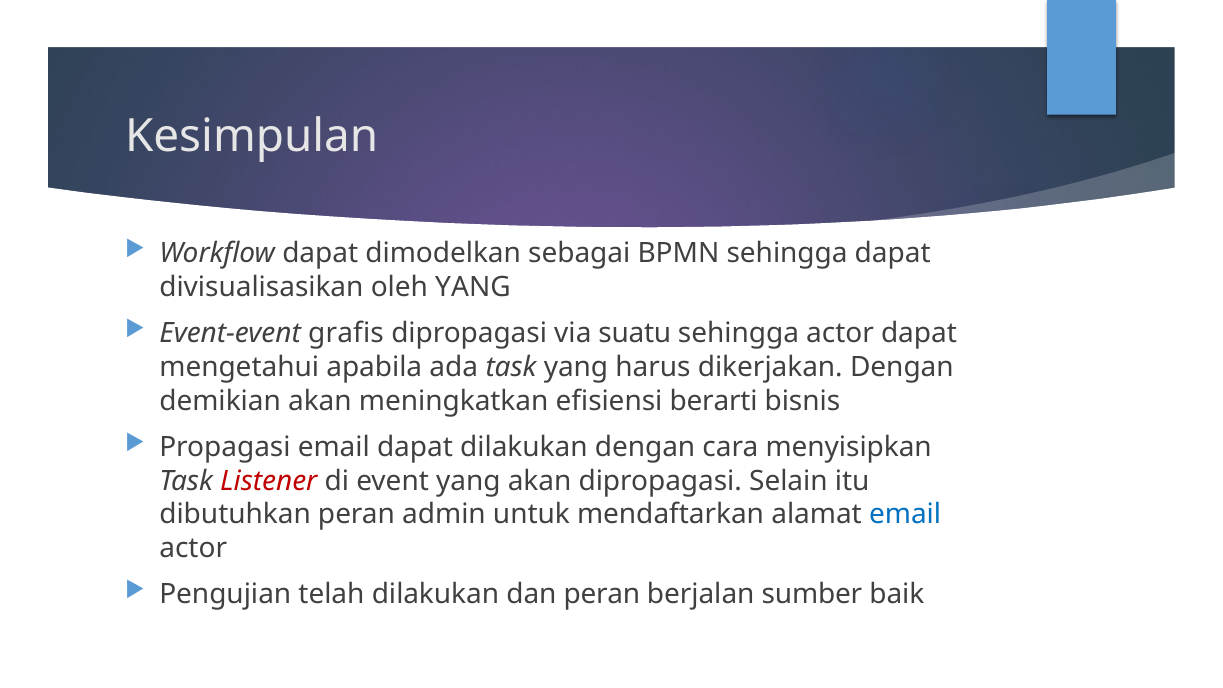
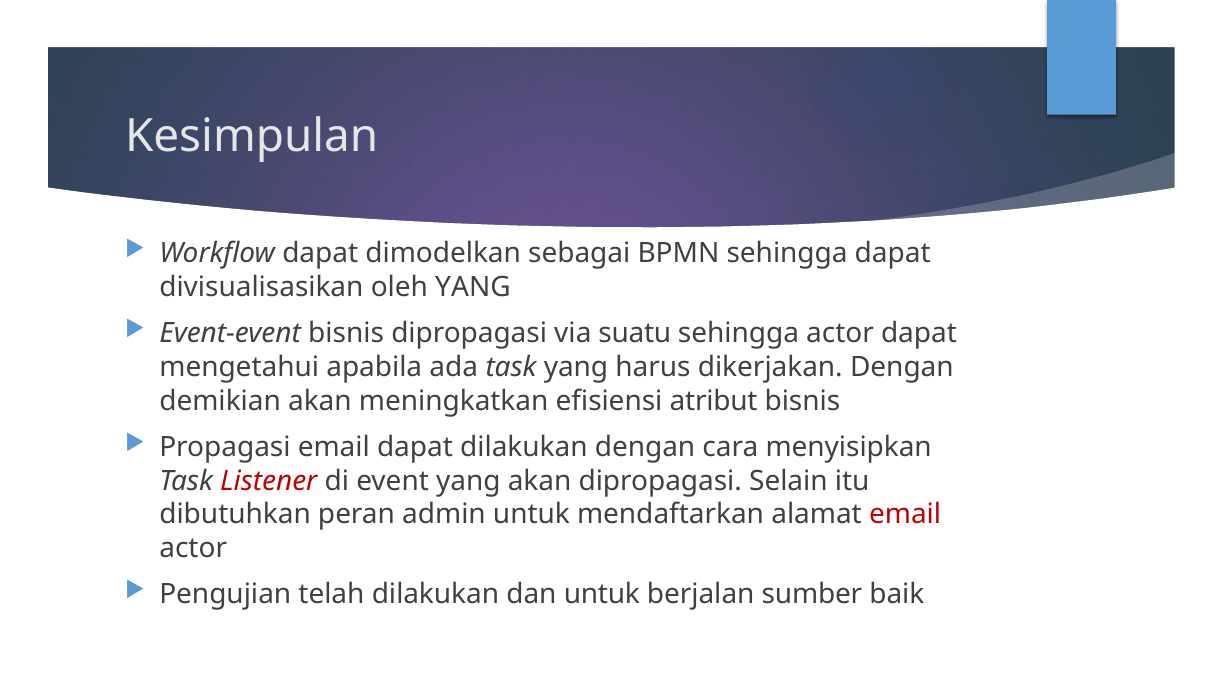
Event-event grafis: grafis -> bisnis
berarti: berarti -> atribut
email at (905, 514) colour: blue -> red
dan peran: peran -> untuk
